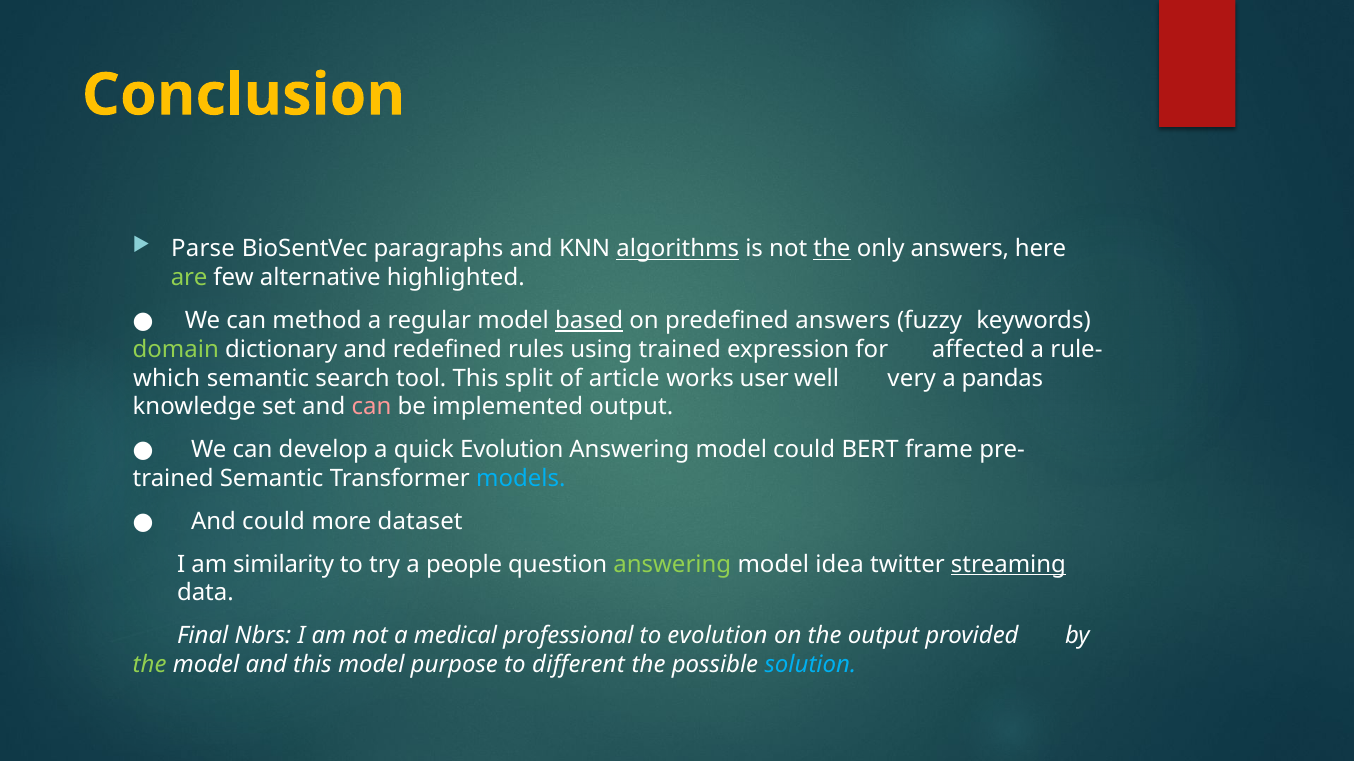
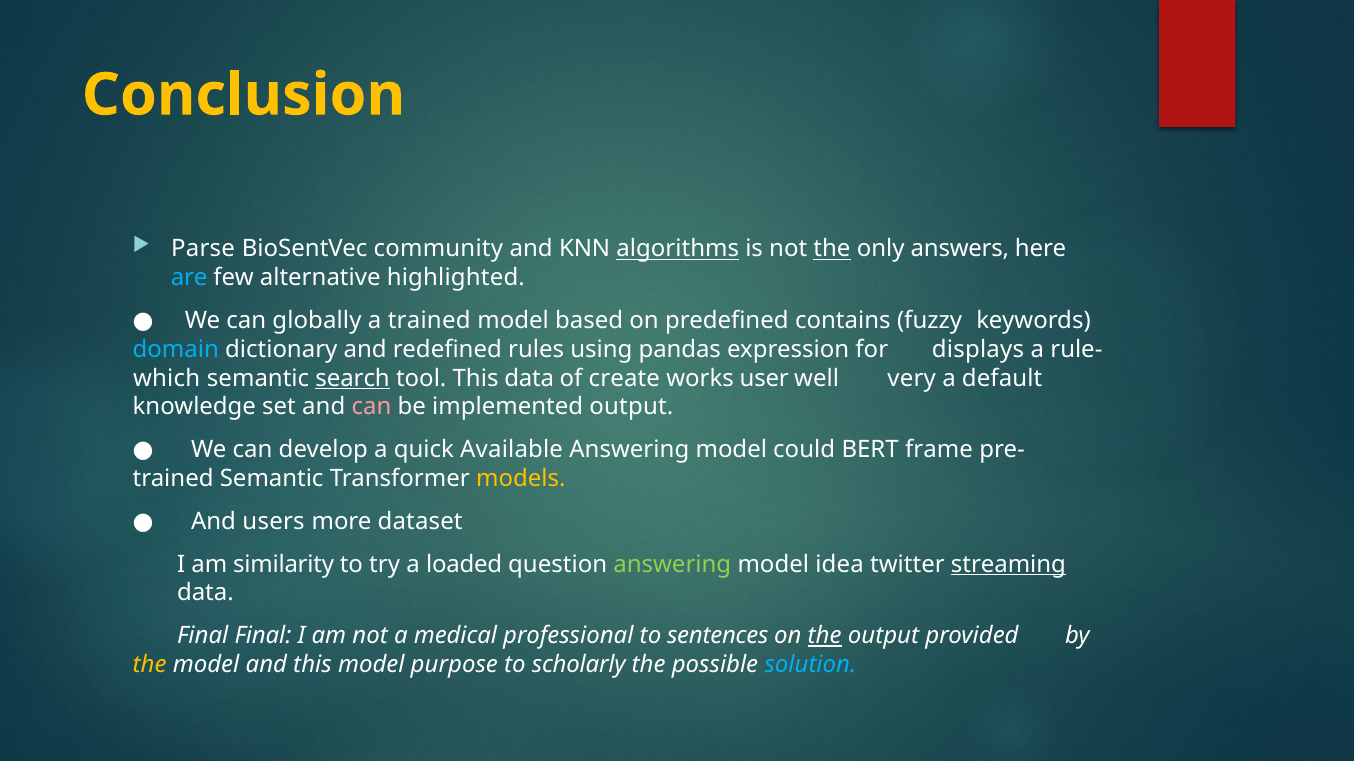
paragraphs: paragraphs -> community
are colour: light green -> light blue
method: method -> globally
a regular: regular -> trained
based underline: present -> none
predefined answers: answers -> contains
domain colour: light green -> light blue
using trained: trained -> pandas
affected: affected -> displays
search underline: none -> present
This split: split -> data
article: article -> create
pandas: pandas -> default
quick Evolution: Evolution -> Available
models colour: light blue -> yellow
And could: could -> users
people: people -> loaded
Final Nbrs: Nbrs -> Final
to evolution: evolution -> sentences
the at (825, 636) underline: none -> present
the at (150, 665) colour: light green -> yellow
different: different -> scholarly
